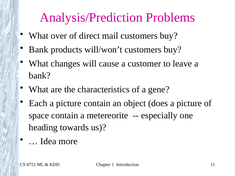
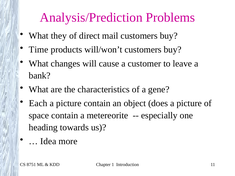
over: over -> they
Bank at (39, 50): Bank -> Time
